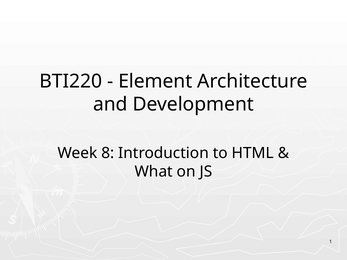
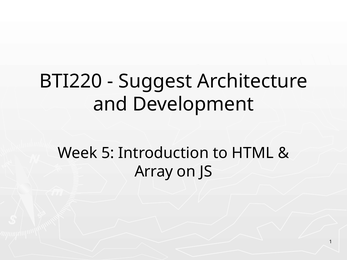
Element: Element -> Suggest
8: 8 -> 5
What: What -> Array
